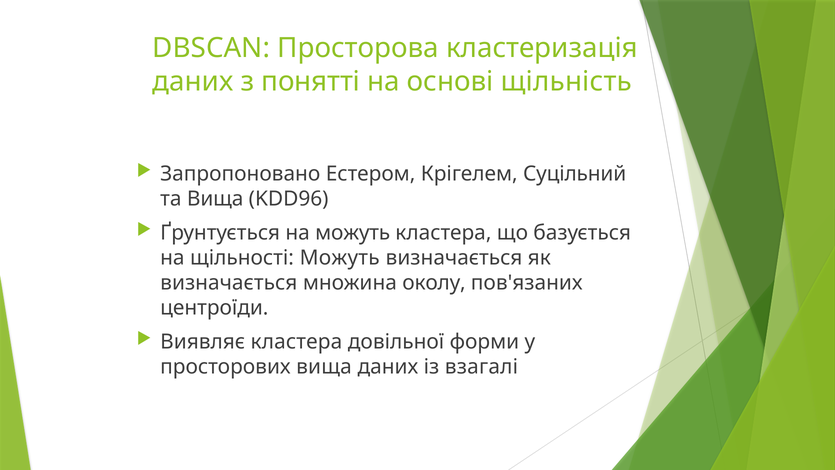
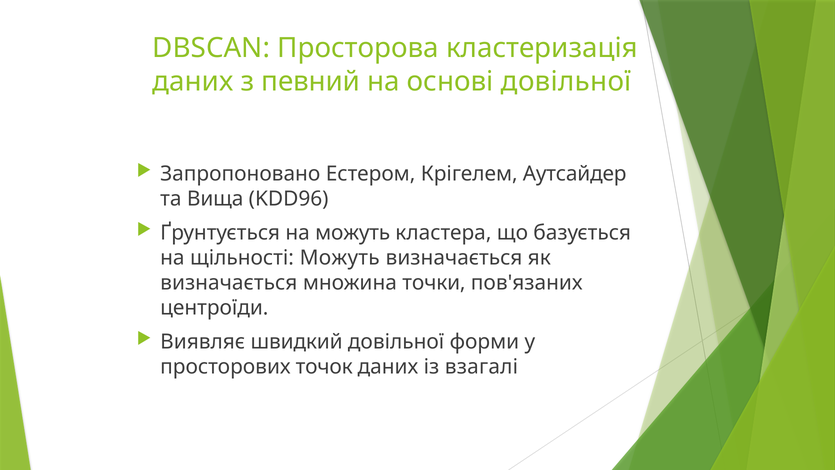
понятті: понятті -> певний
основі щільність: щільність -> довільної
Суцільний: Суцільний -> Аутсайдер
околу: околу -> точки
Виявляє кластера: кластера -> швидкий
просторових вища: вища -> точок
